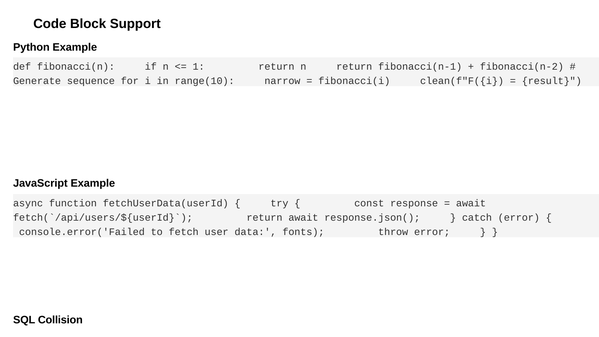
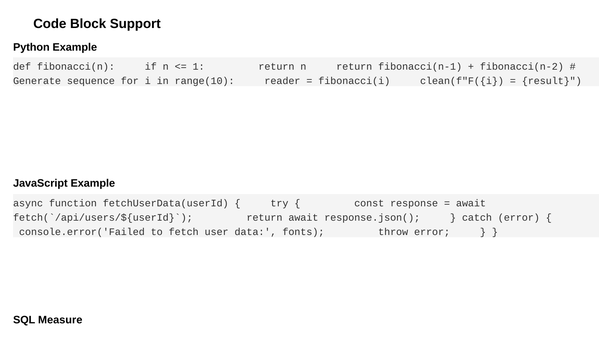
narrow: narrow -> reader
Collision: Collision -> Measure
